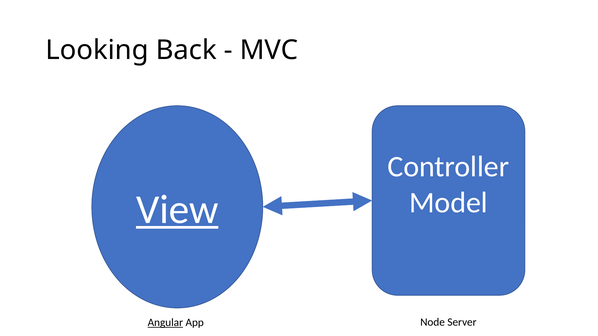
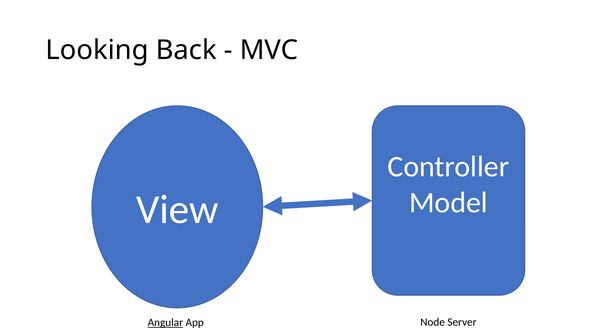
View underline: present -> none
